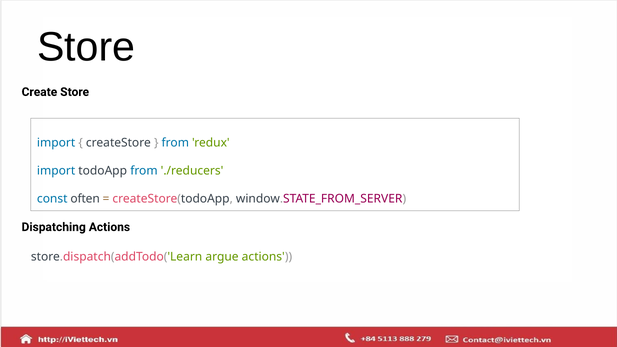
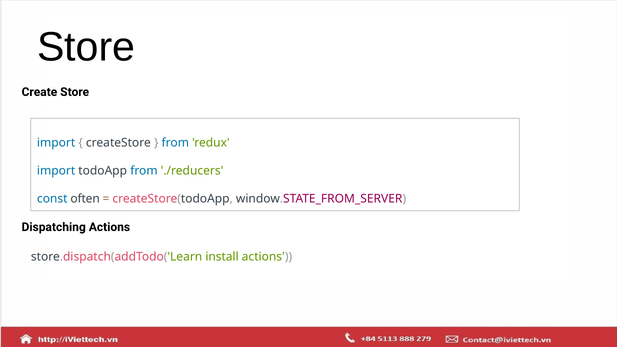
argue: argue -> install
